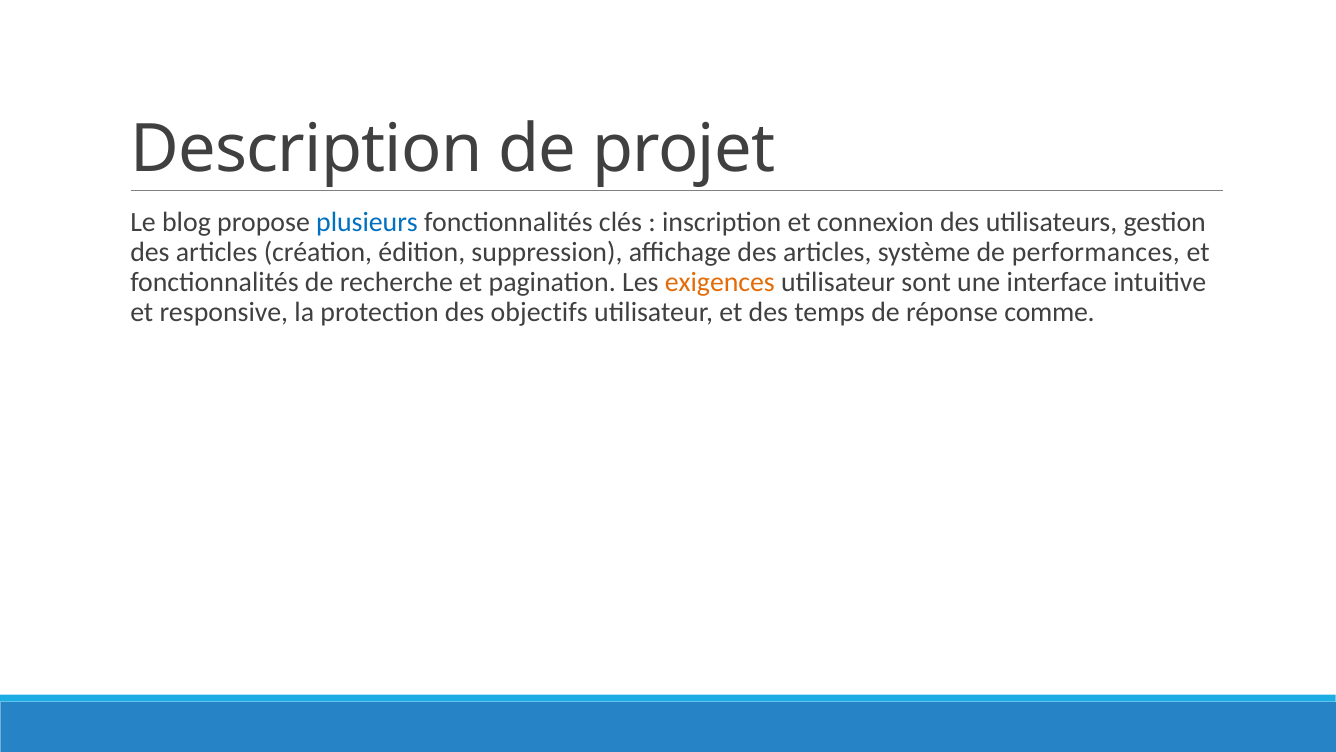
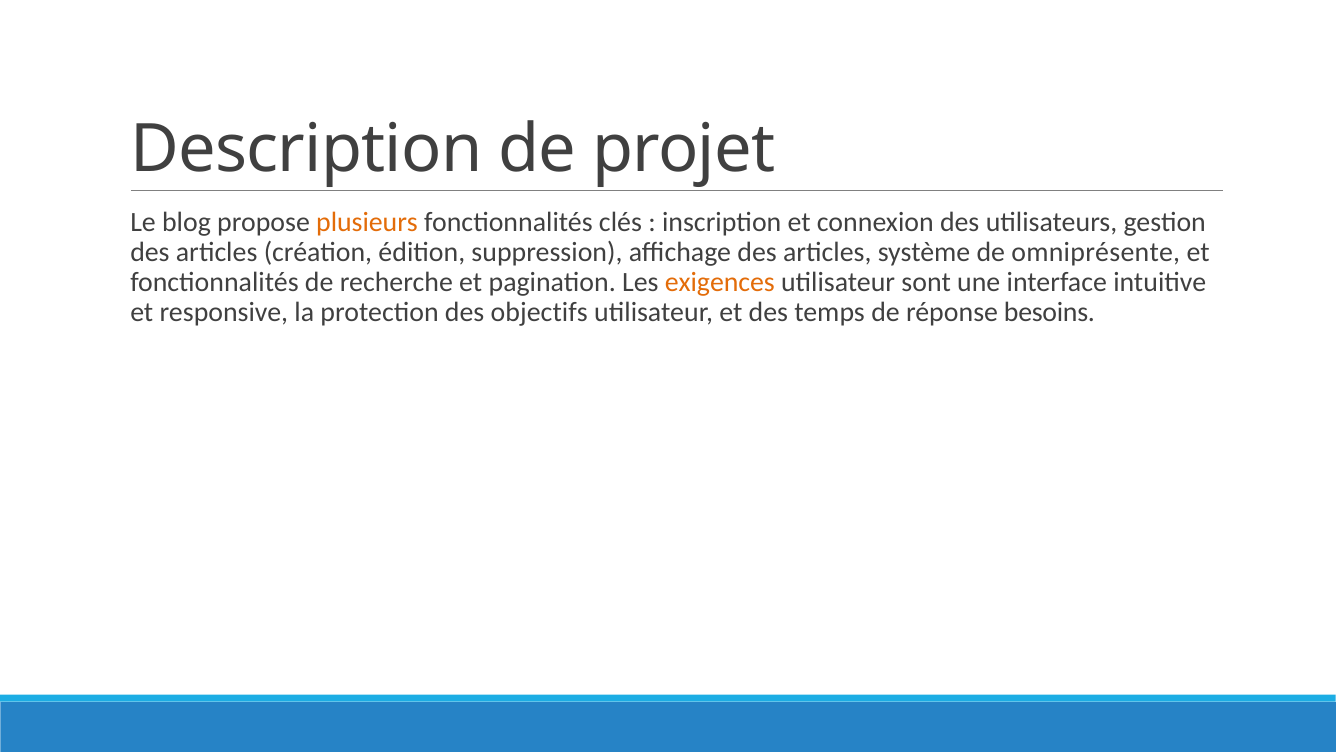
plusieurs colour: blue -> orange
performances: performances -> omniprésente
comme: comme -> besoins
